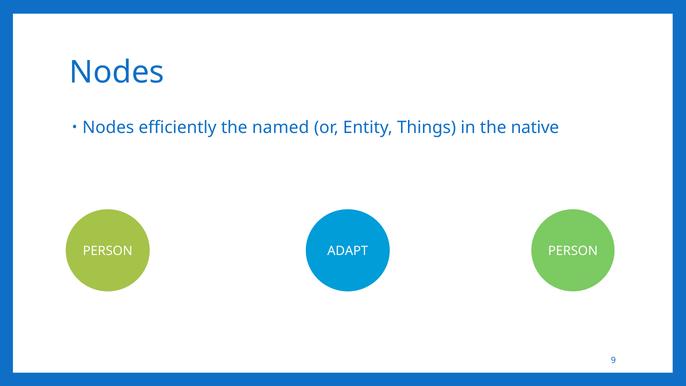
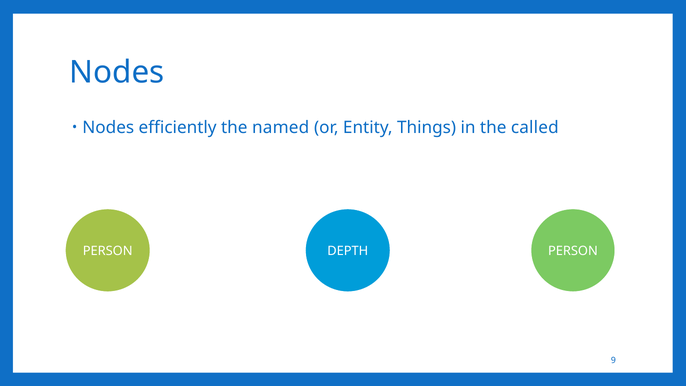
native: native -> called
ADAPT: ADAPT -> DEPTH
